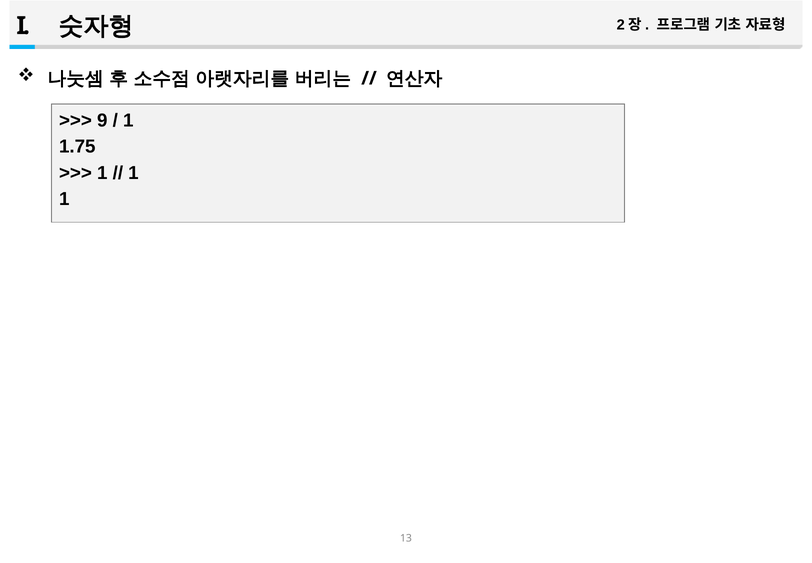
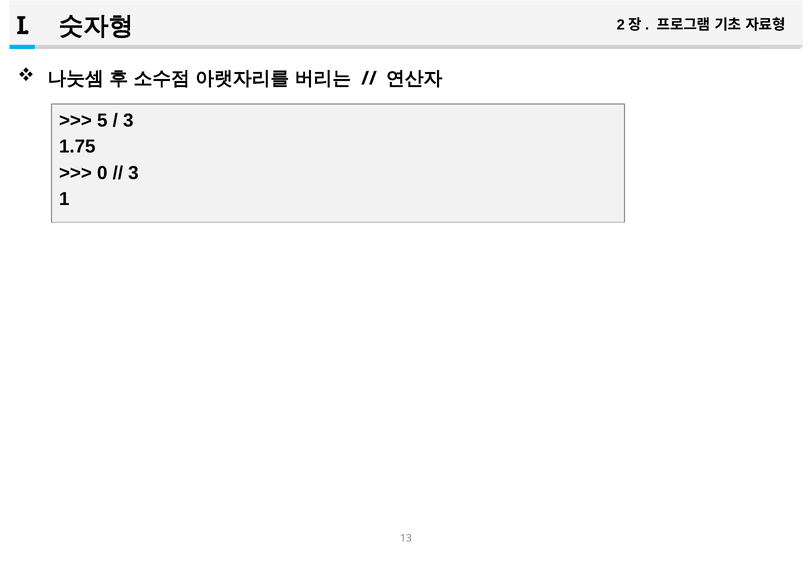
9: 9 -> 5
1 at (128, 120): 1 -> 3
1 at (102, 173): 1 -> 0
1 at (133, 173): 1 -> 3
